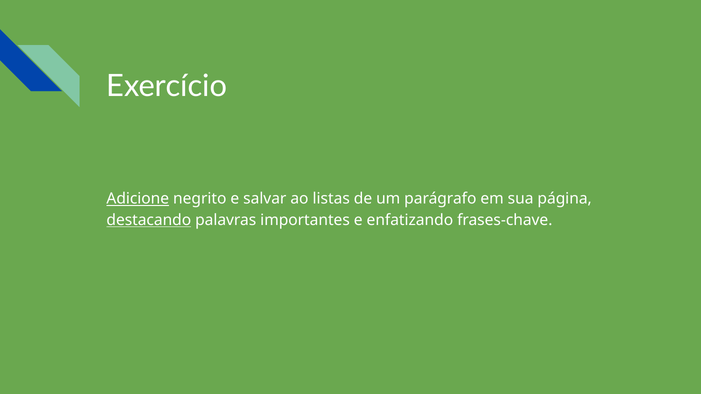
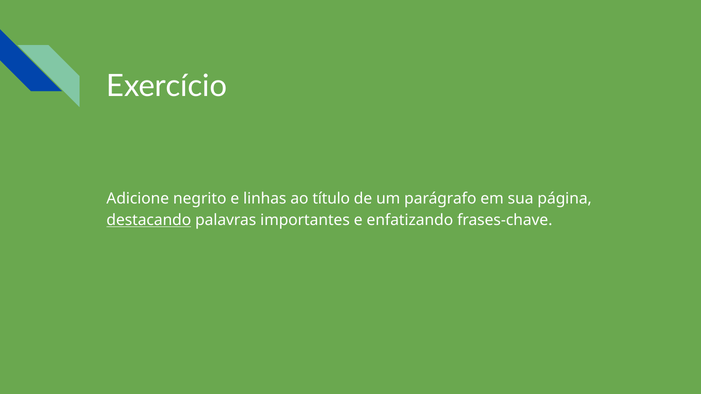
Adicione underline: present -> none
salvar: salvar -> linhas
listas: listas -> título
